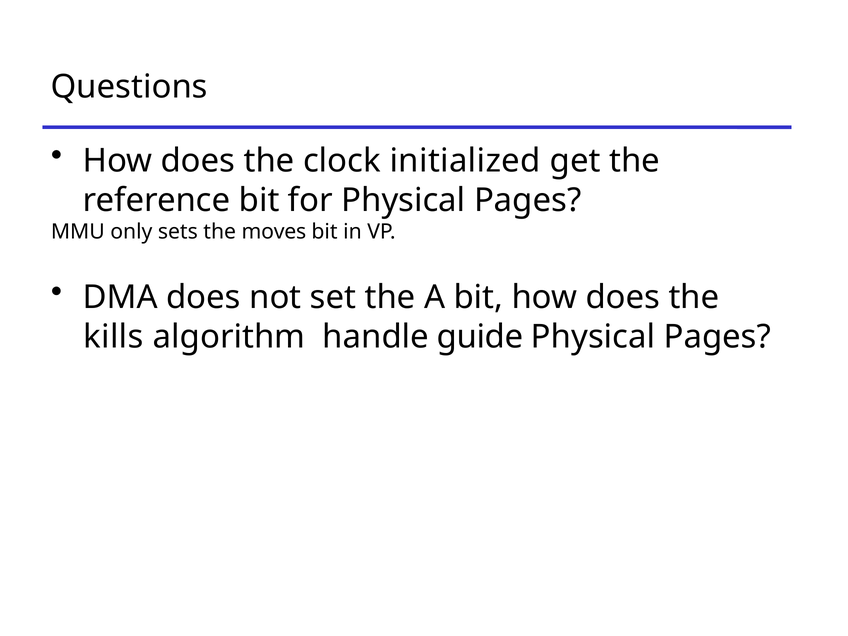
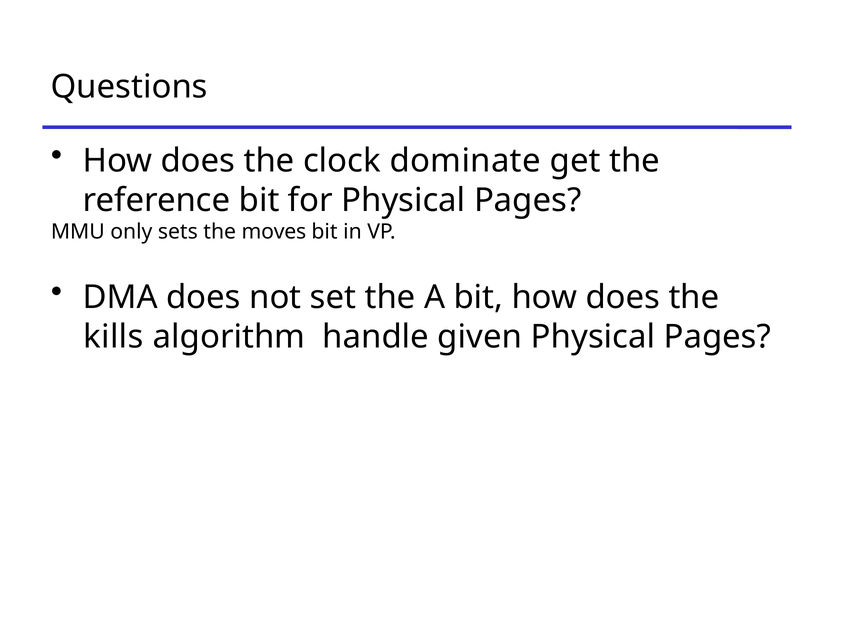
initialized: initialized -> dominate
guide: guide -> given
